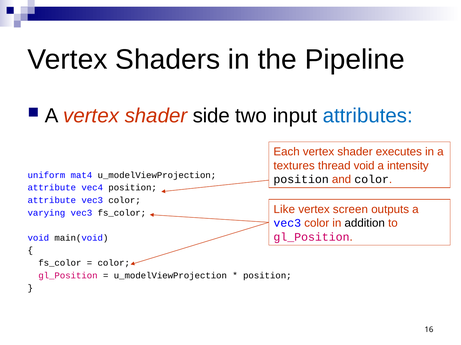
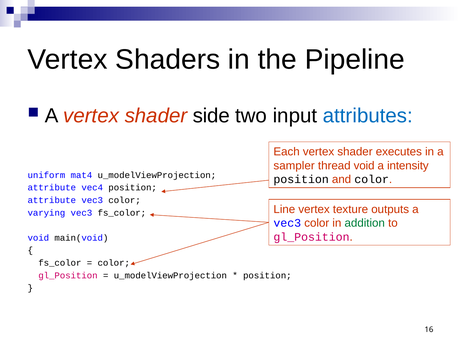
textures: textures -> sampler
Like: Like -> Line
screen: screen -> texture
addition colour: black -> green
